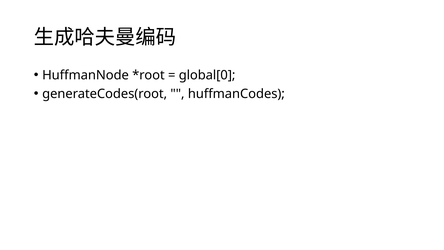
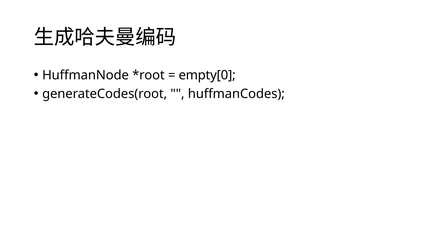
global[0: global[0 -> empty[0
